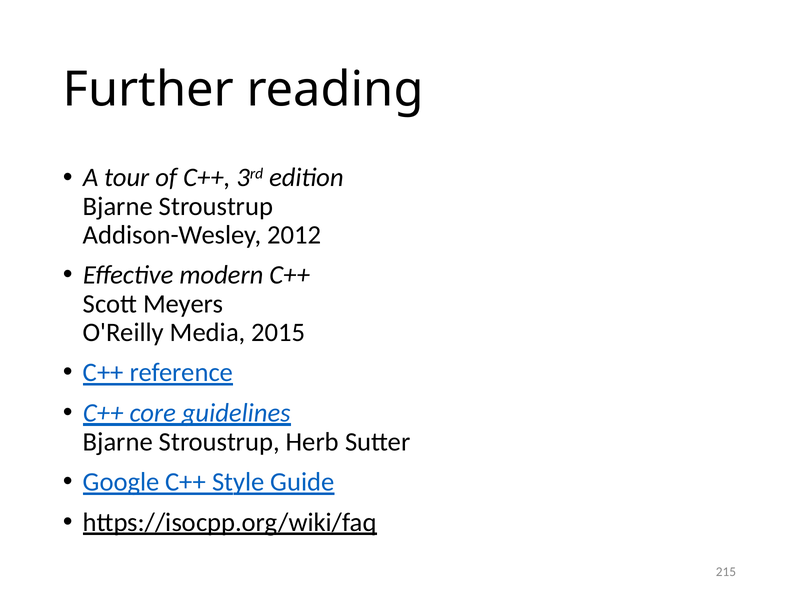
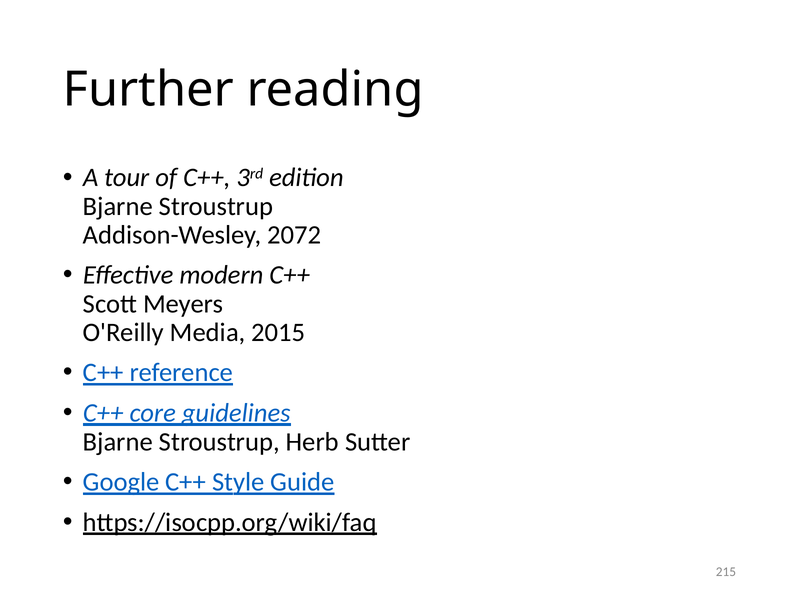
2012: 2012 -> 2072
